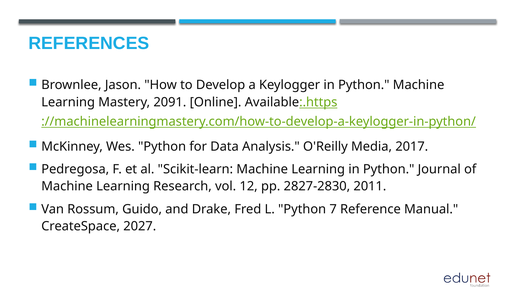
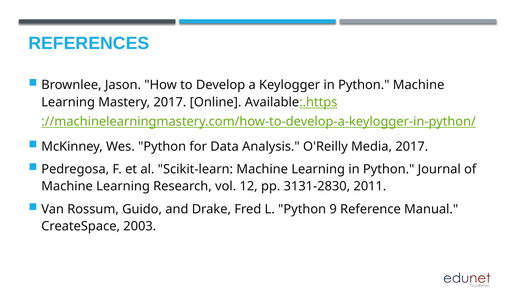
Mastery 2091: 2091 -> 2017
2827-2830: 2827-2830 -> 3131-2830
7: 7 -> 9
2027: 2027 -> 2003
